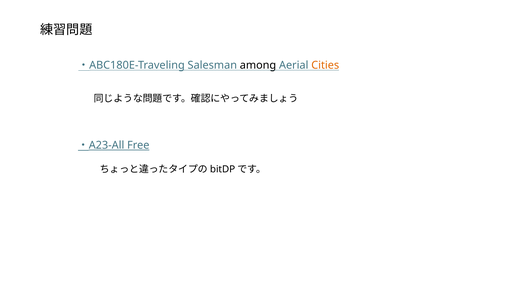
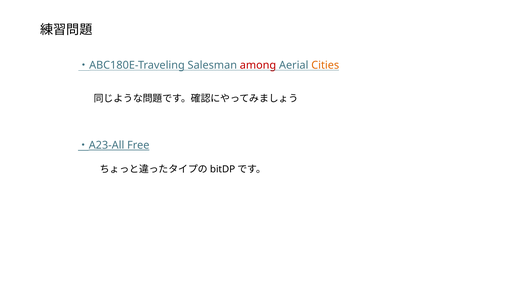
among colour: black -> red
